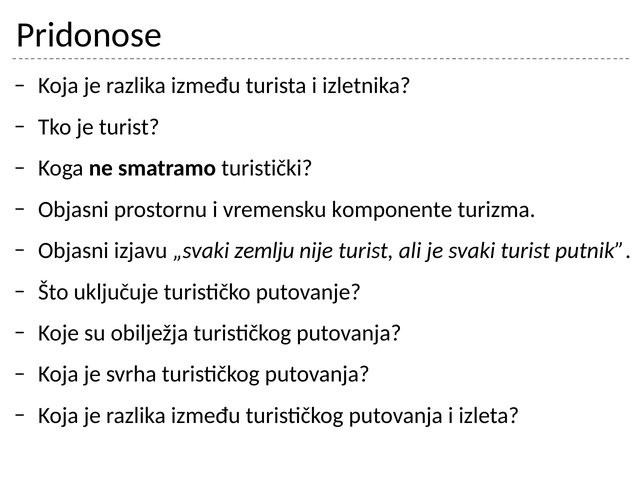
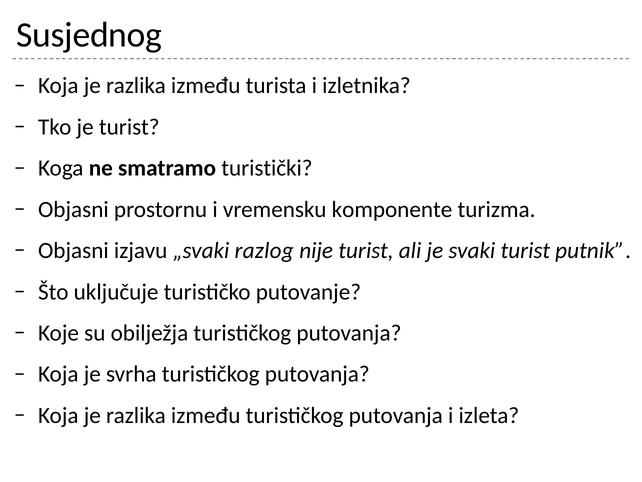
Pridonose: Pridonose -> Susjednog
zemlju: zemlju -> razlog
